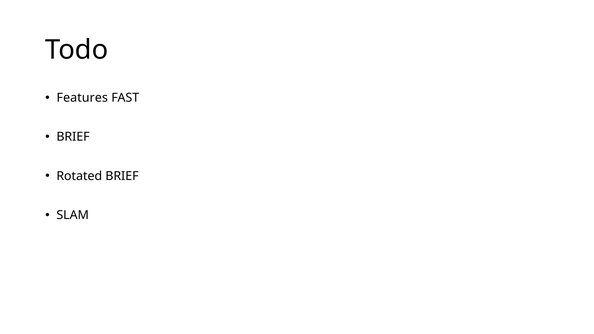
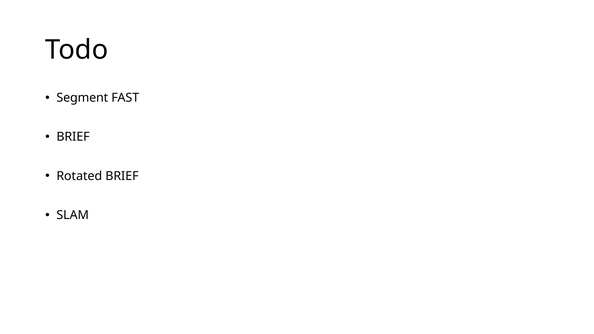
Features: Features -> Segment
